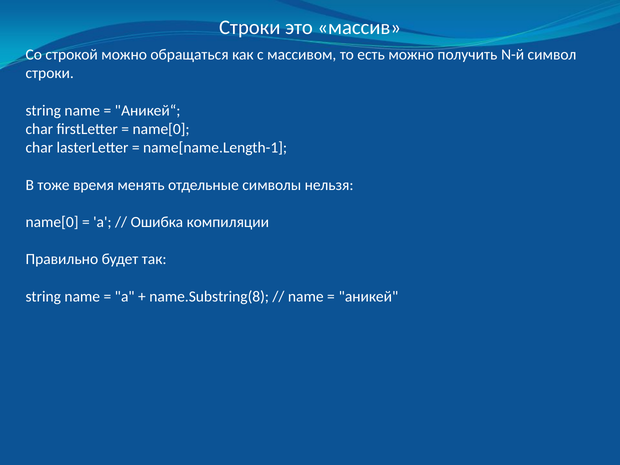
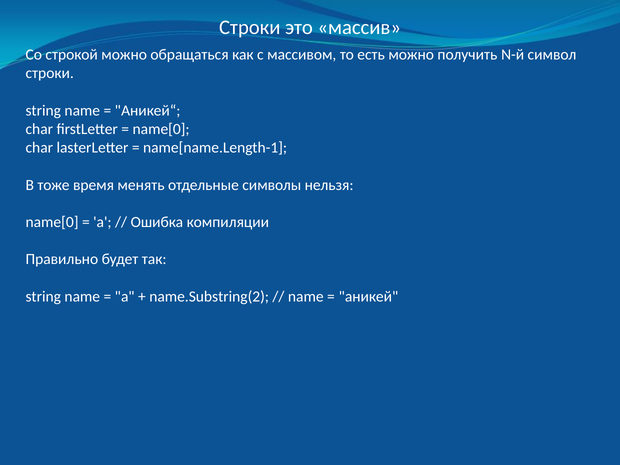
name.Substring(8: name.Substring(8 -> name.Substring(2
